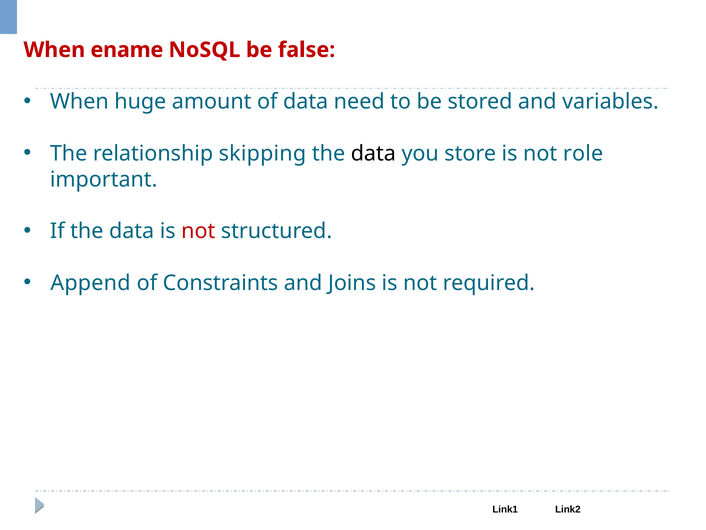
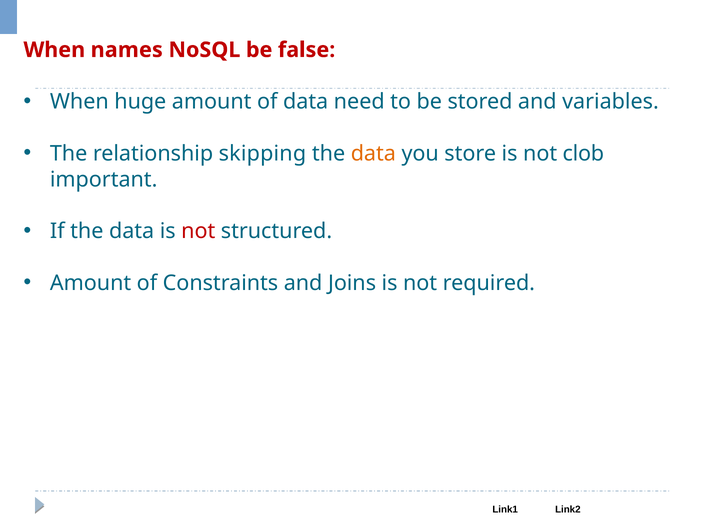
ename: ename -> names
data at (373, 153) colour: black -> orange
role: role -> clob
Append at (90, 283): Append -> Amount
